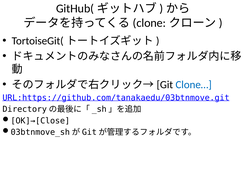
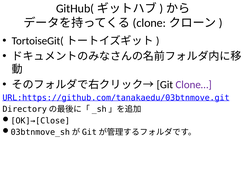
Clone… colour: blue -> purple
